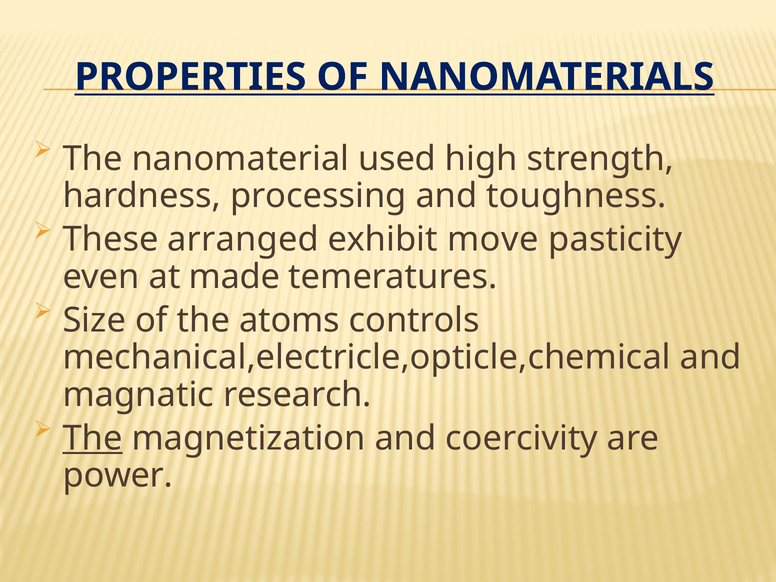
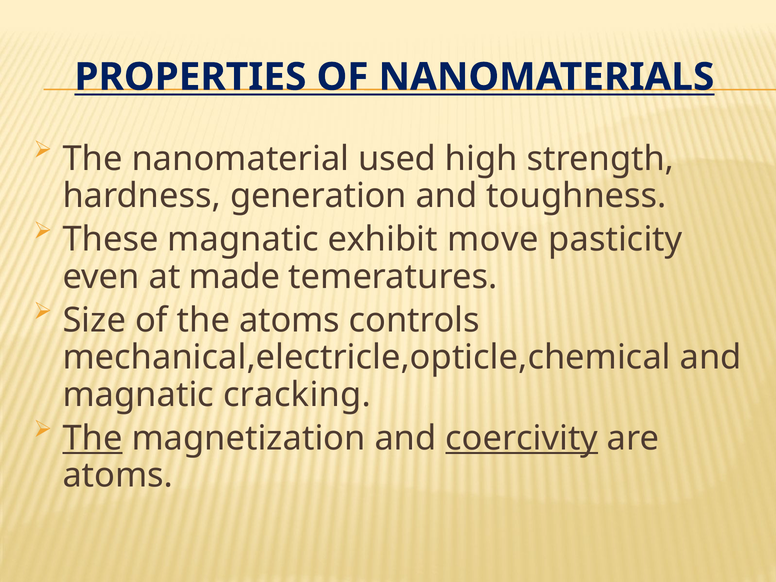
processing: processing -> generation
These arranged: arranged -> magnatic
research: research -> cracking
coercivity underline: none -> present
power at (118, 476): power -> atoms
